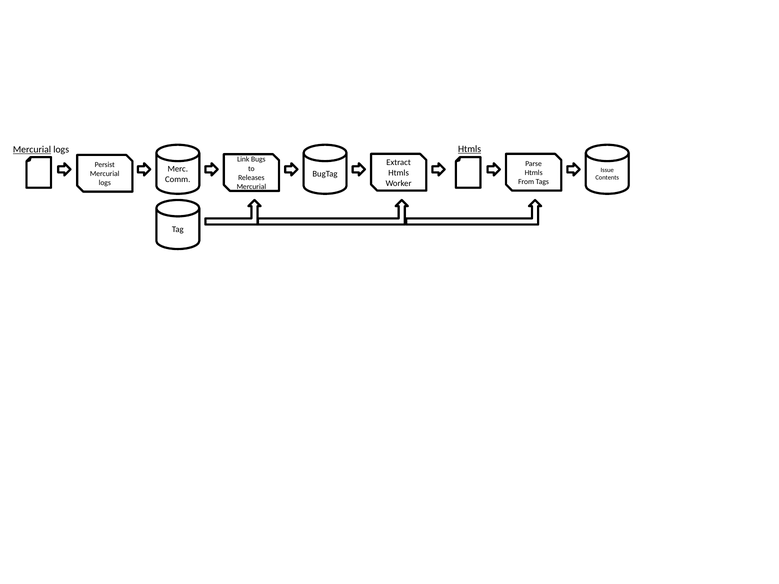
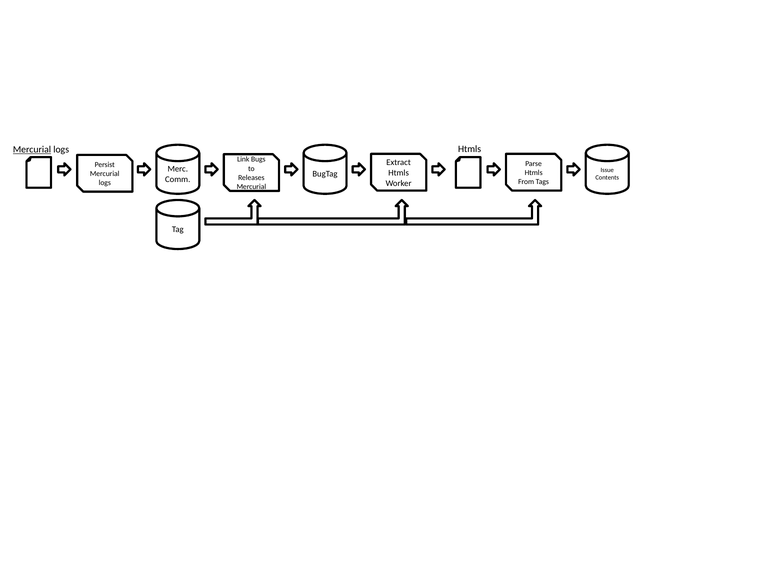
Htmls at (470, 149) underline: present -> none
